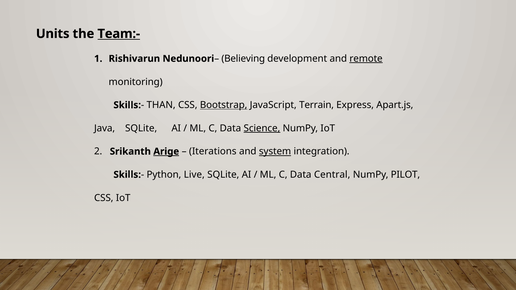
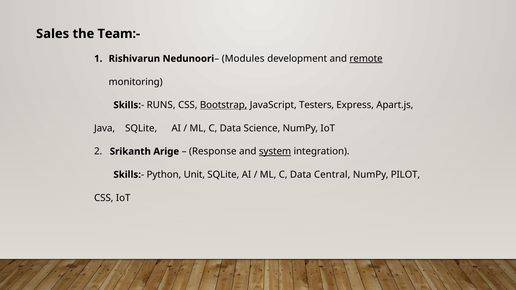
Units: Units -> Sales
Team:- underline: present -> none
Believing: Believing -> Modules
THAN: THAN -> RUNS
Terrain: Terrain -> Testers
Science underline: present -> none
Arige underline: present -> none
Iterations: Iterations -> Response
Live: Live -> Unit
